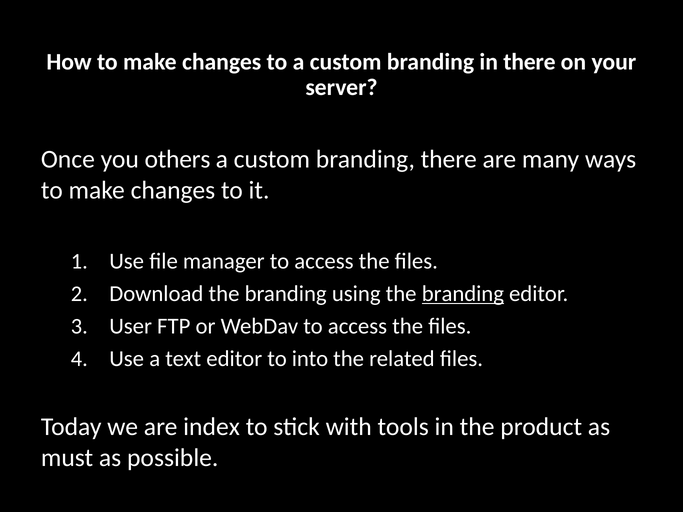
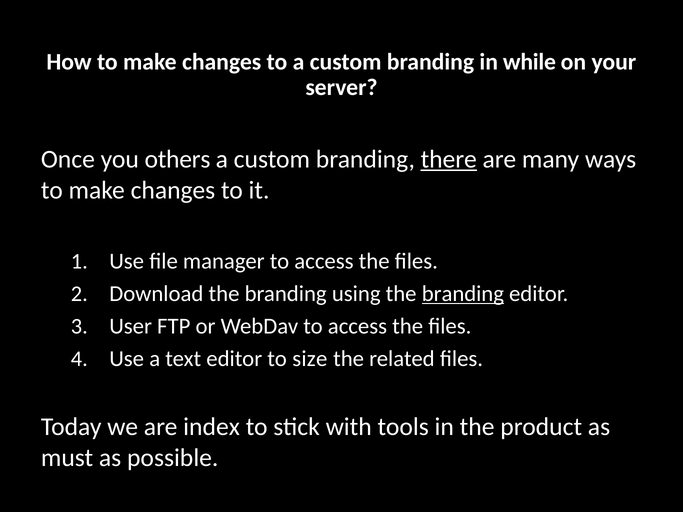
in there: there -> while
there at (449, 159) underline: none -> present
into: into -> size
